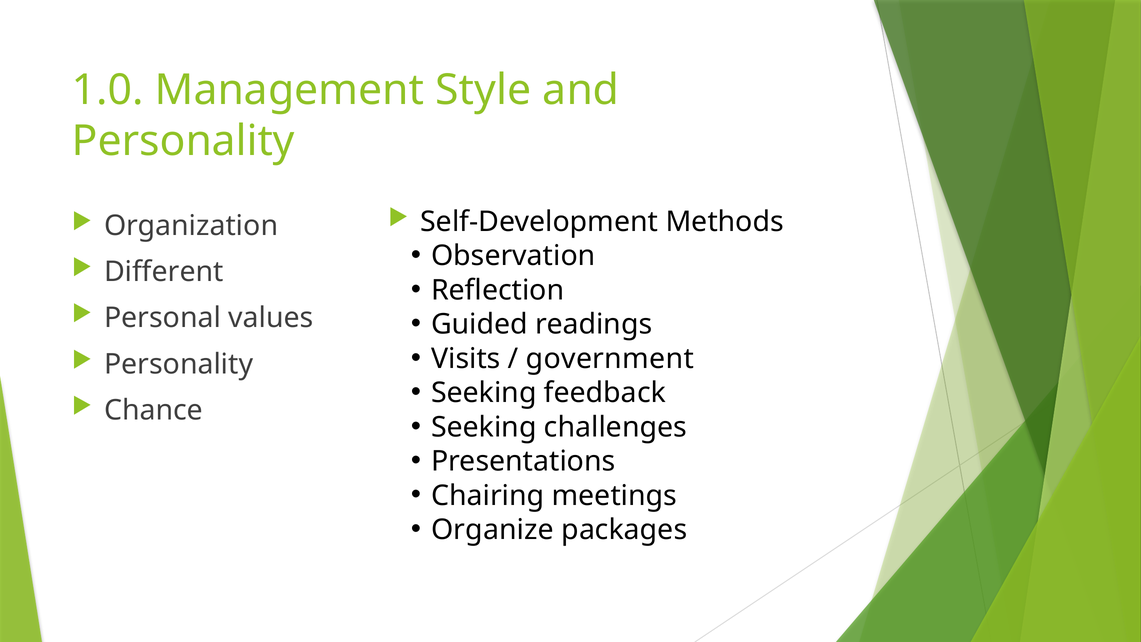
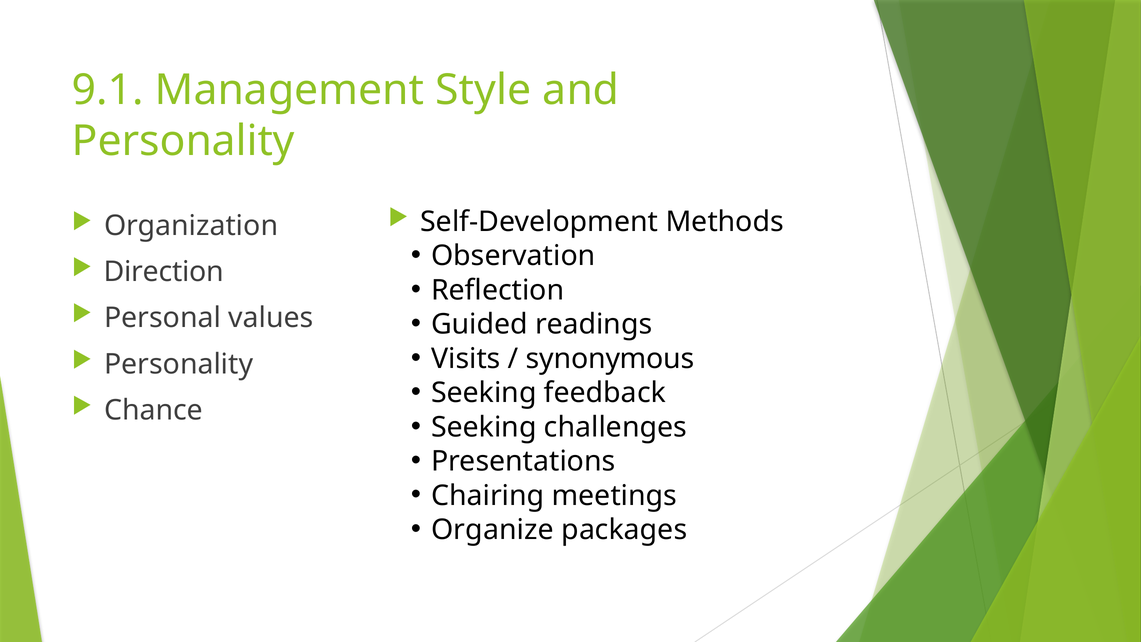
1.0: 1.0 -> 9.1
Different: Different -> Direction
government: government -> synonymous
